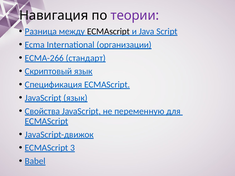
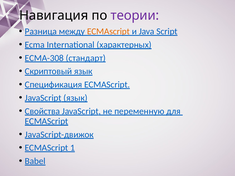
ECMAscript at (108, 31) colour: black -> orange
организации: организации -> характерных
ECMA-266: ECMA-266 -> ECMA-308
3: 3 -> 1
